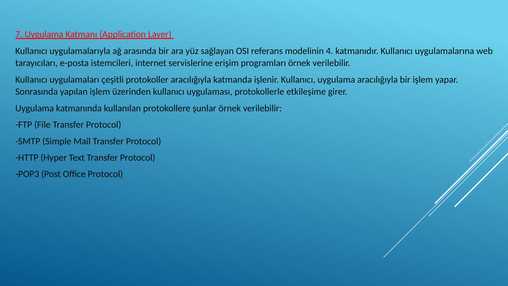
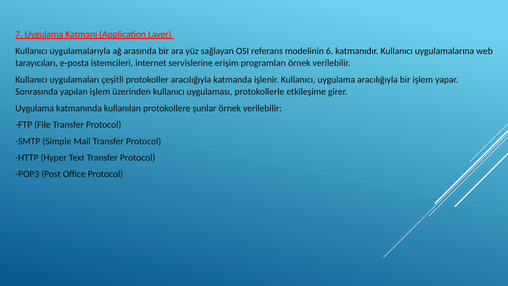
4: 4 -> 6
